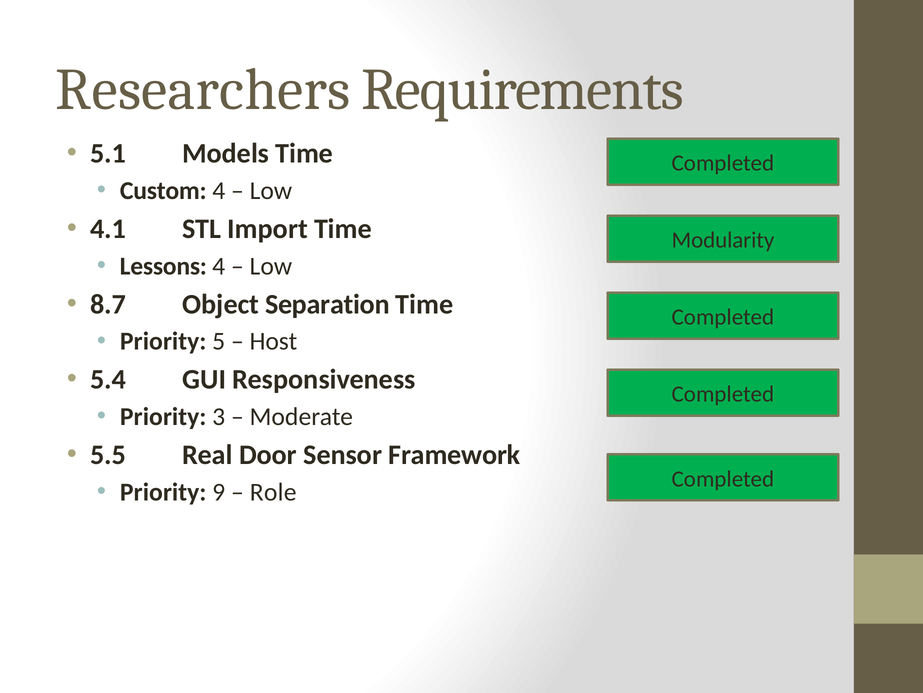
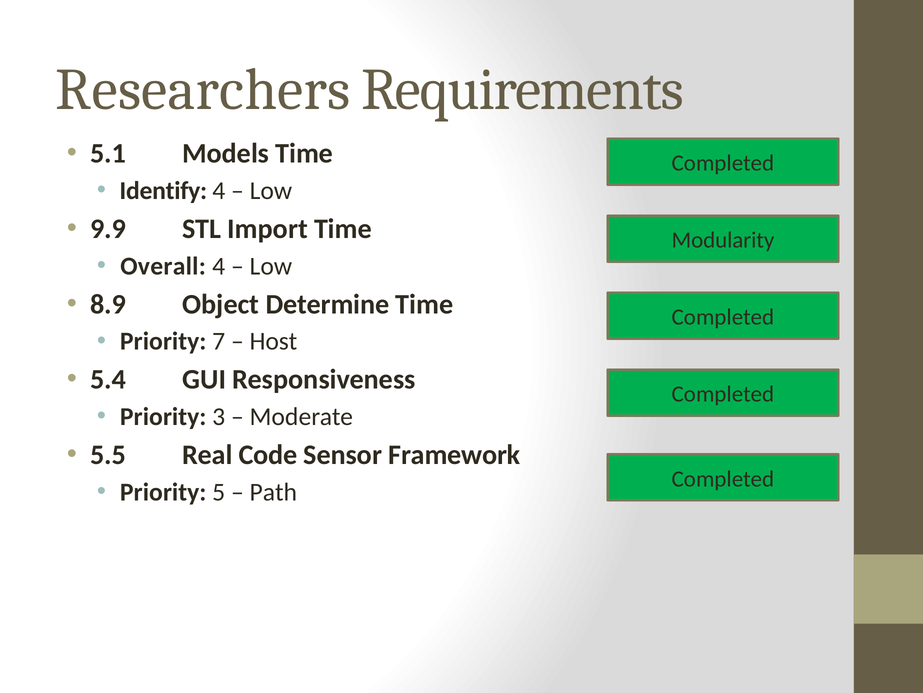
Custom: Custom -> Identify
4.1: 4.1 -> 9.9
Lessons: Lessons -> Overall
8.7: 8.7 -> 8.9
Separation: Separation -> Determine
5: 5 -> 7
Door: Door -> Code
9: 9 -> 5
Role: Role -> Path
